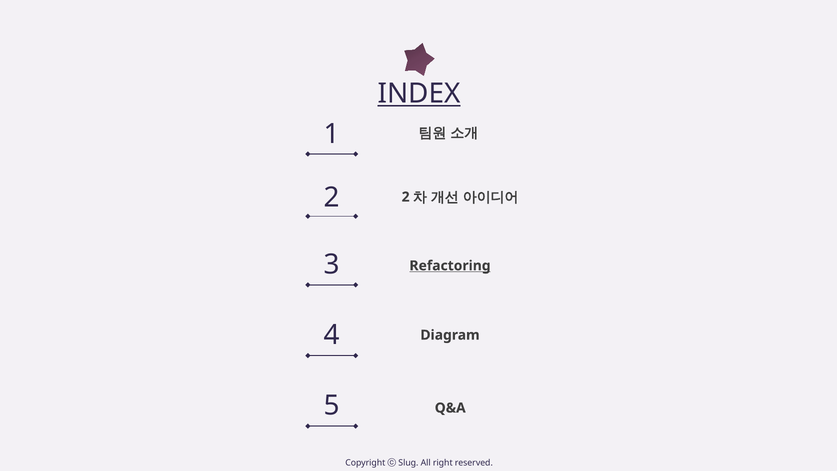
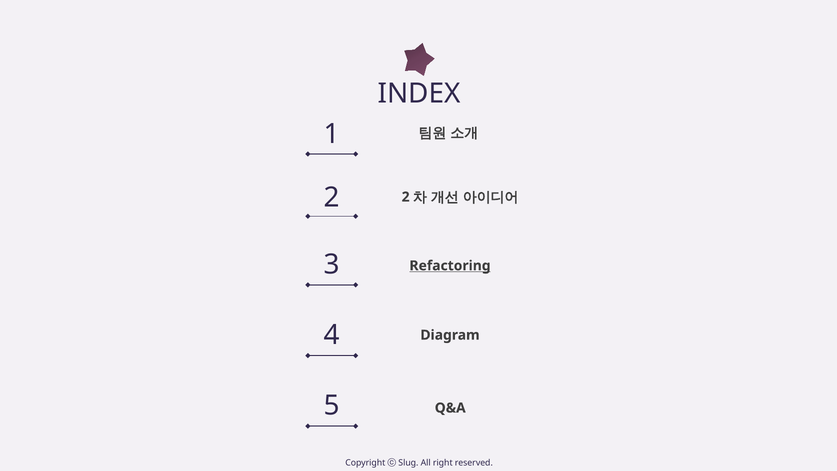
INDEX underline: present -> none
